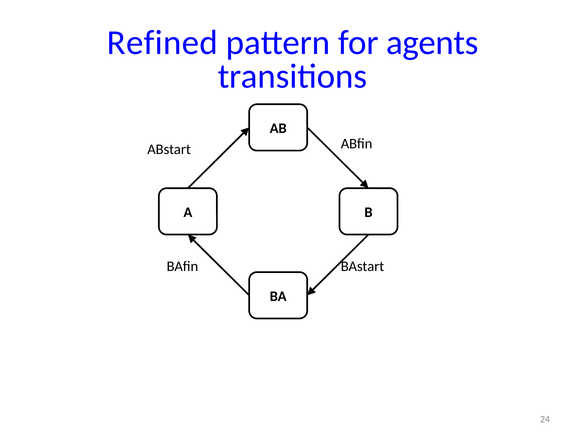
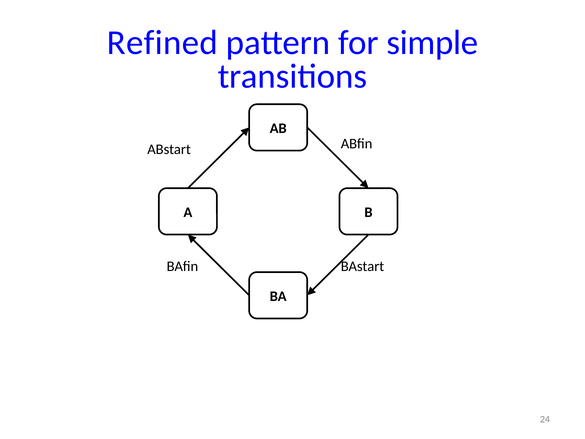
agents: agents -> simple
